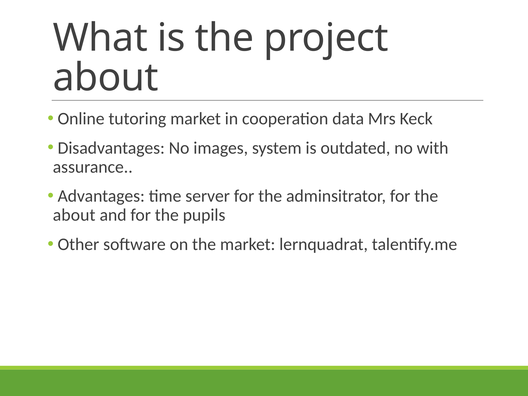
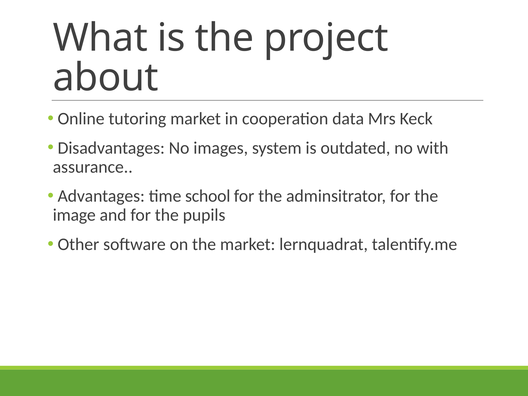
server: server -> school
about at (74, 215): about -> image
